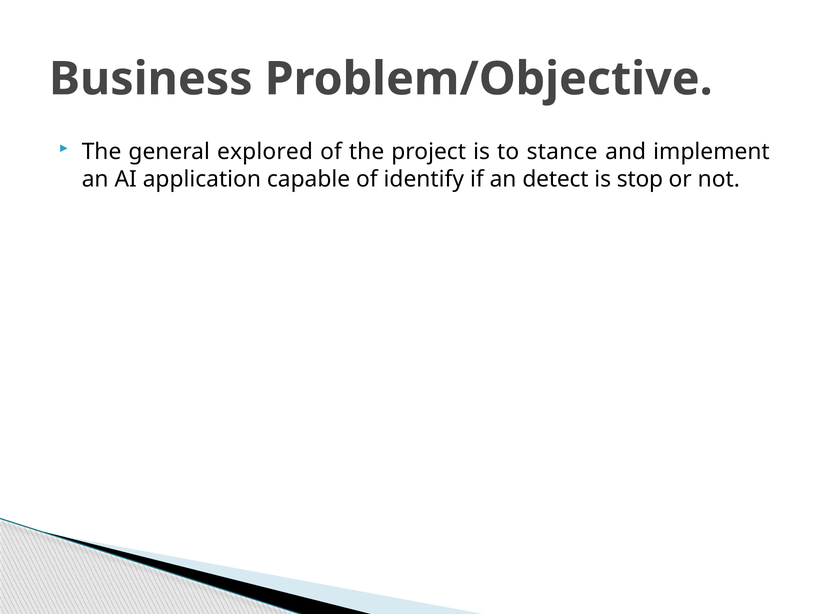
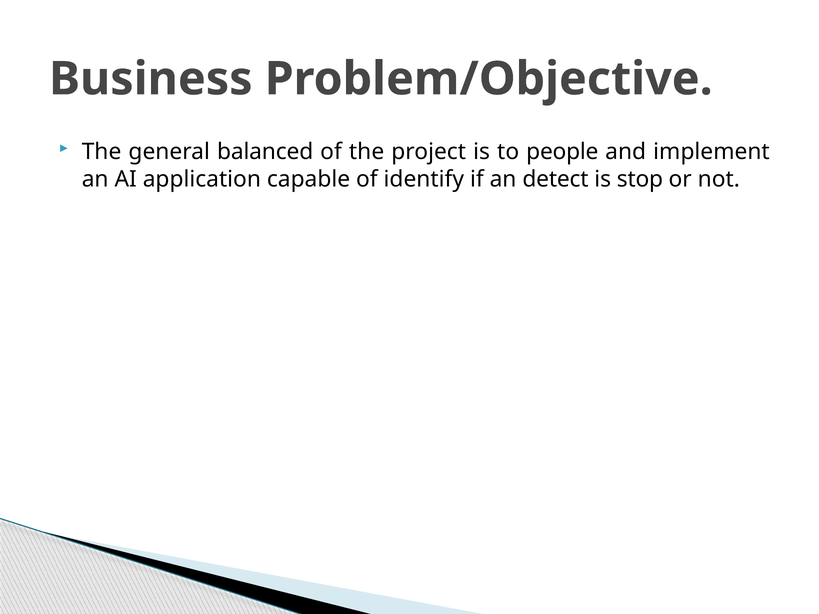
explored: explored -> balanced
stance: stance -> people
